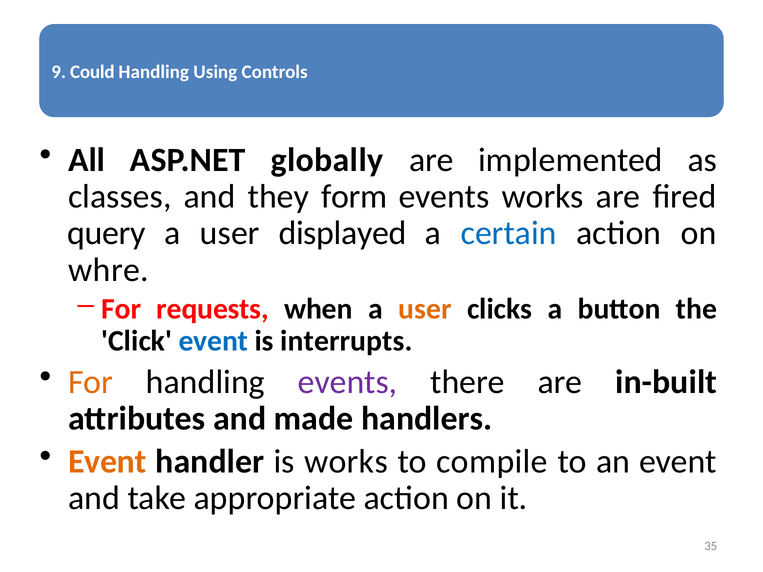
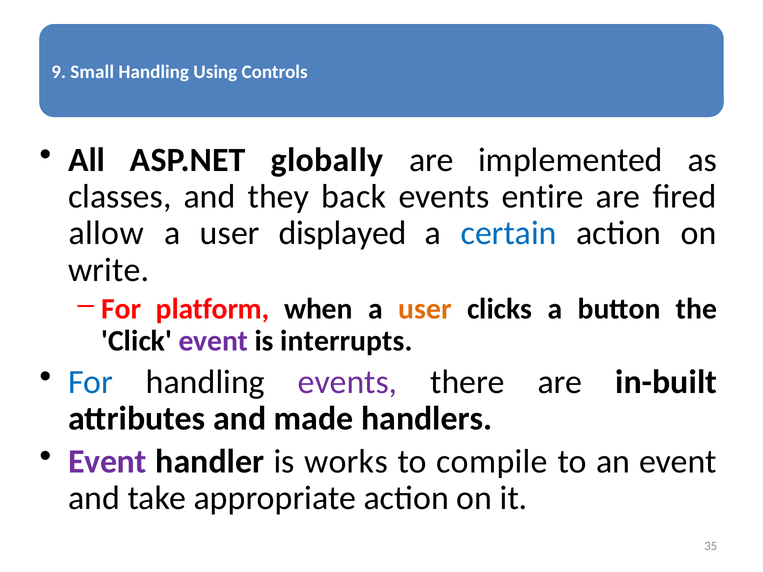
Could: Could -> Small
form: form -> back
events works: works -> entire
query: query -> allow
whre: whre -> write
requests: requests -> platform
event at (213, 341) colour: blue -> purple
For at (90, 382) colour: orange -> blue
Event at (107, 462) colour: orange -> purple
